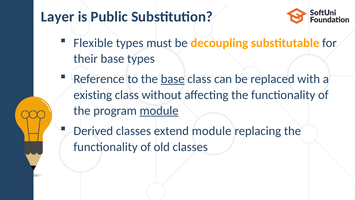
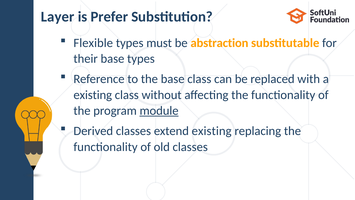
Public: Public -> Prefer
decoupling: decoupling -> abstraction
base at (173, 79) underline: present -> none
extend module: module -> existing
